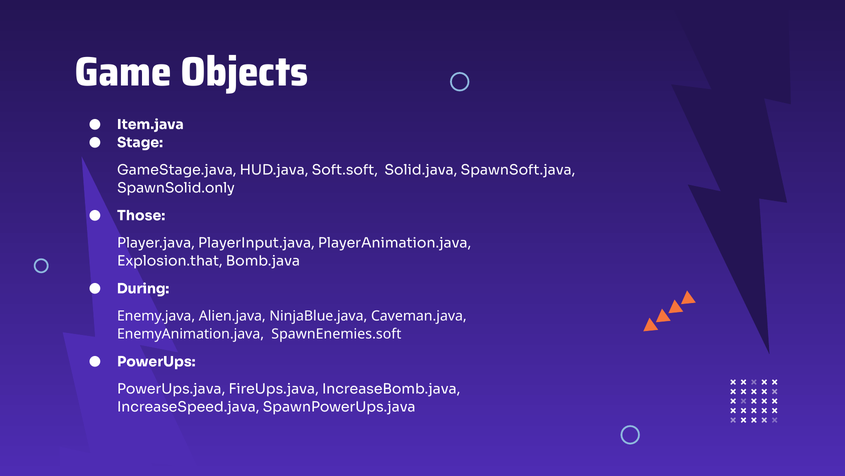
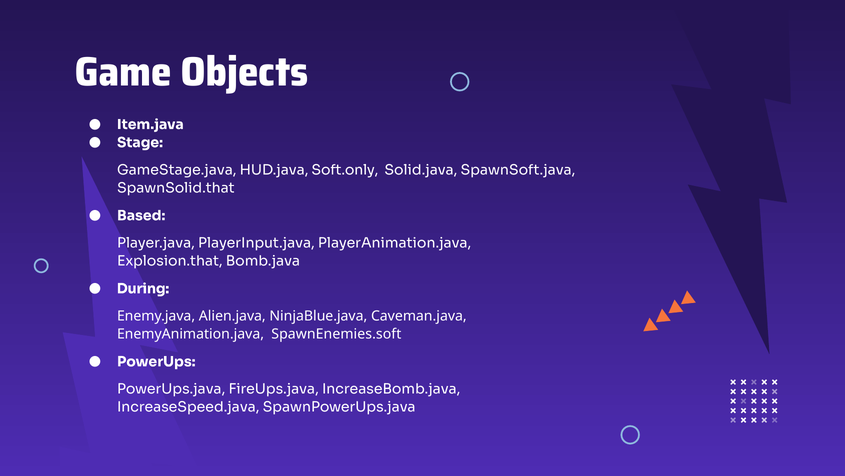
Soft.soft: Soft.soft -> Soft.only
SpawnSolid.only: SpawnSolid.only -> SpawnSolid.that
Those: Those -> Based
